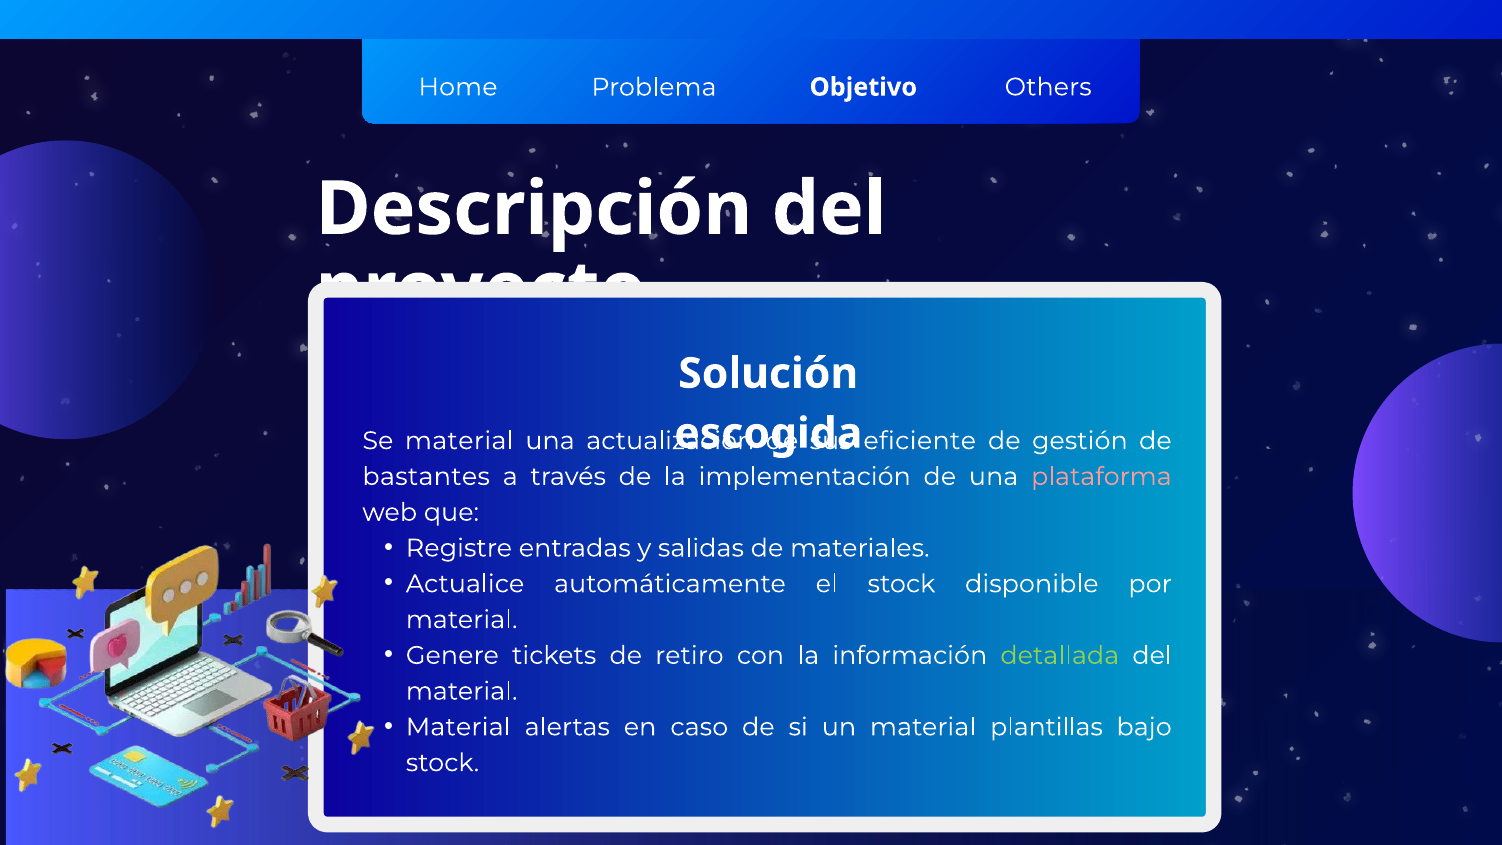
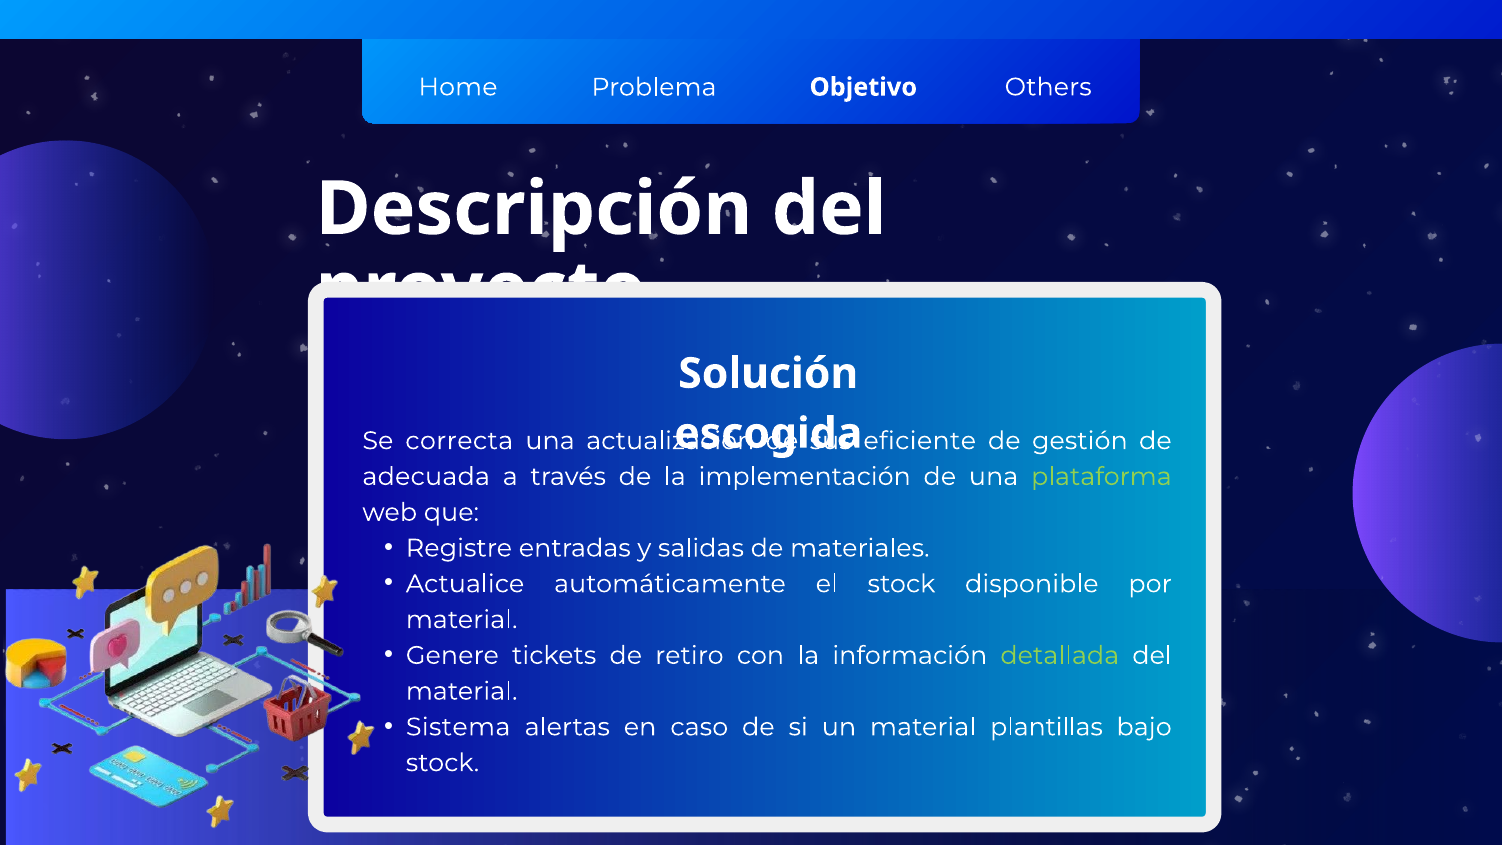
Se material: material -> correcta
bastantes: bastantes -> adecuada
plataforma colour: pink -> light green
Material at (458, 727): Material -> Sistema
